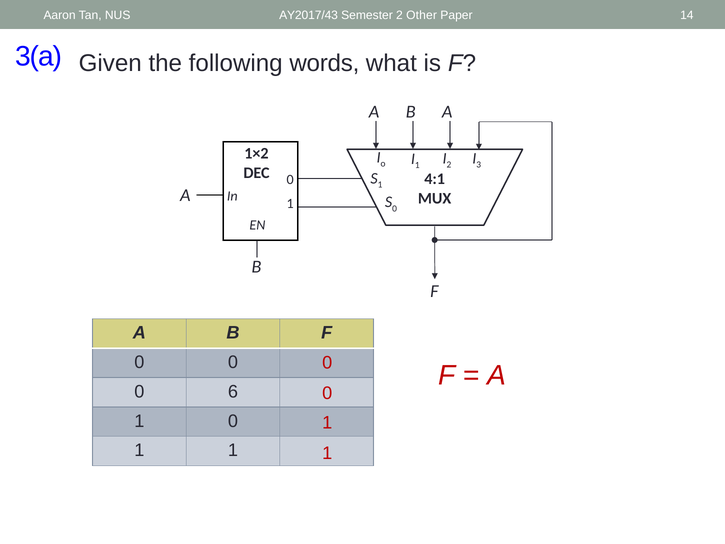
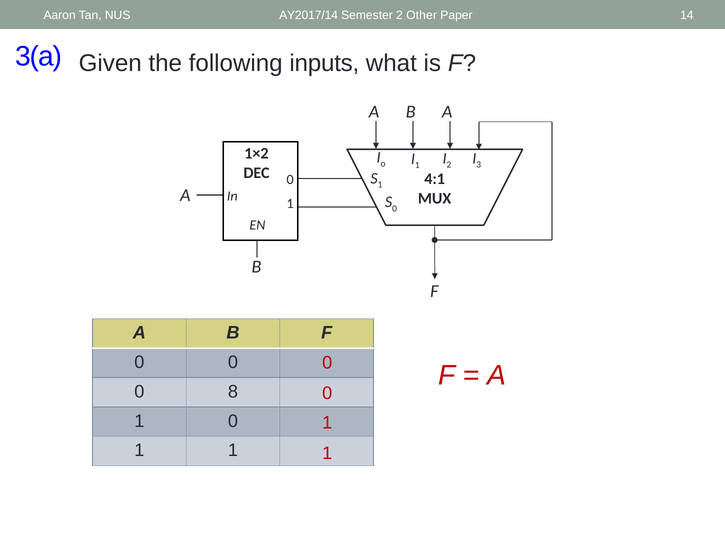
AY2017/43: AY2017/43 -> AY2017/14
words: words -> inputs
6: 6 -> 8
